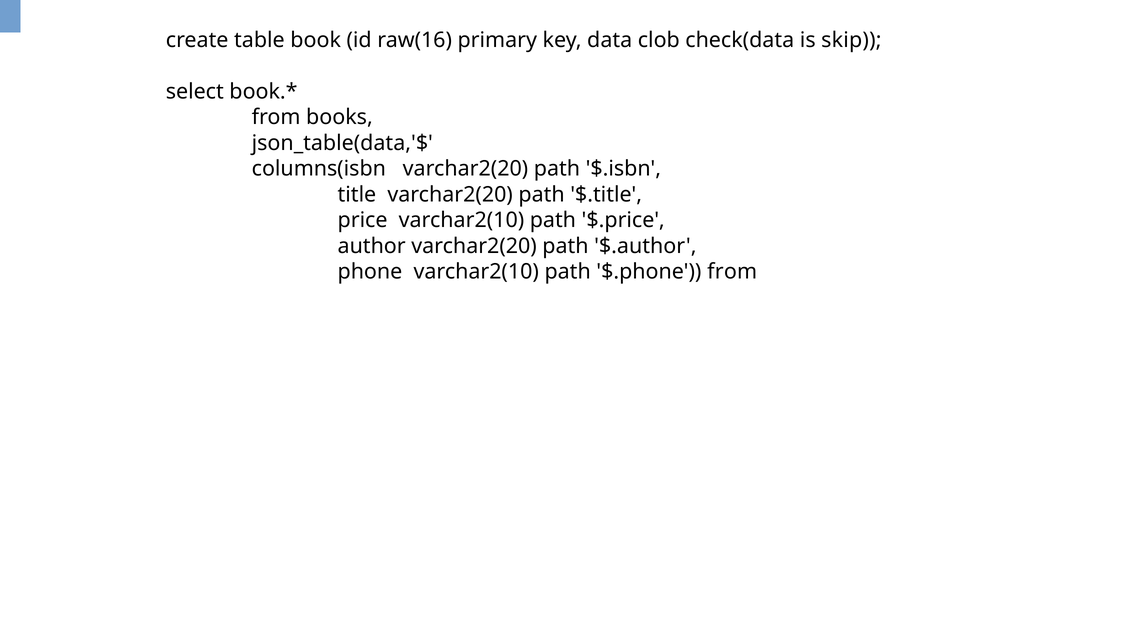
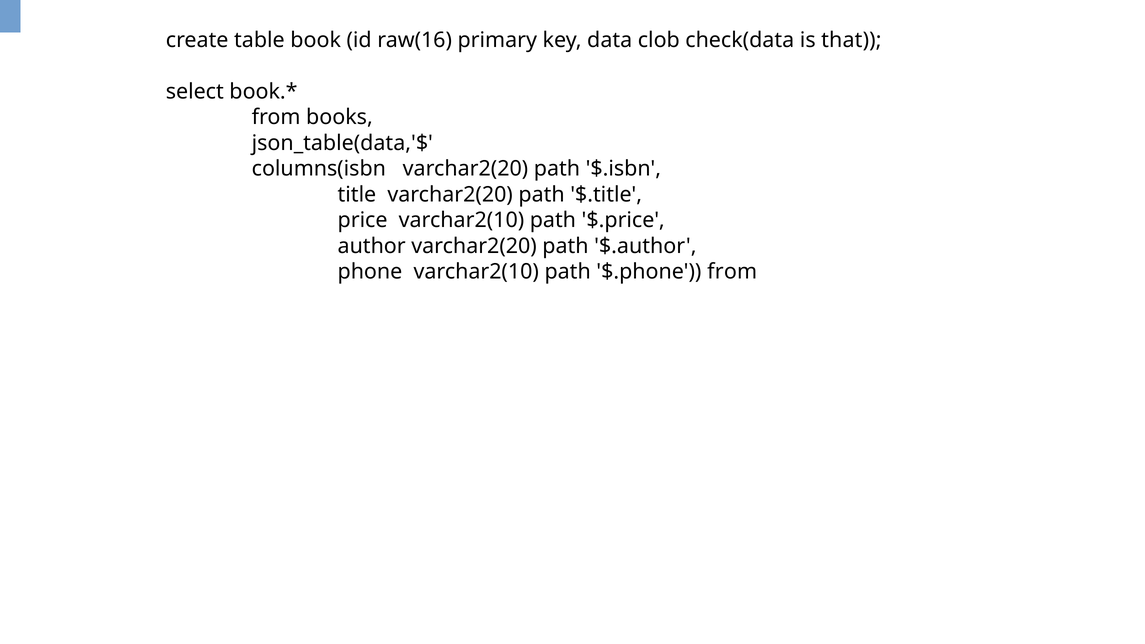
skip: skip -> that
